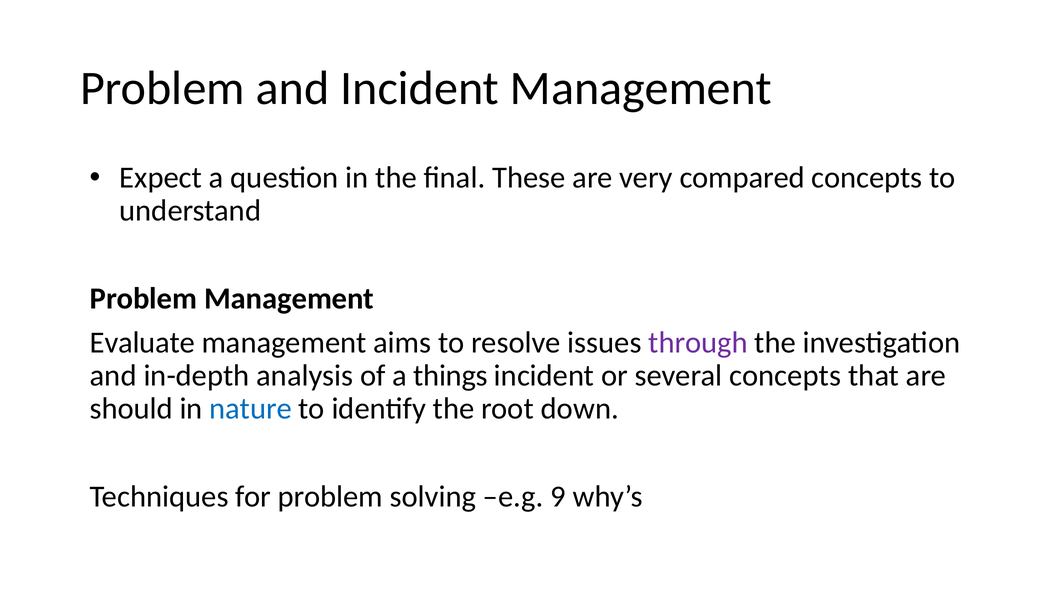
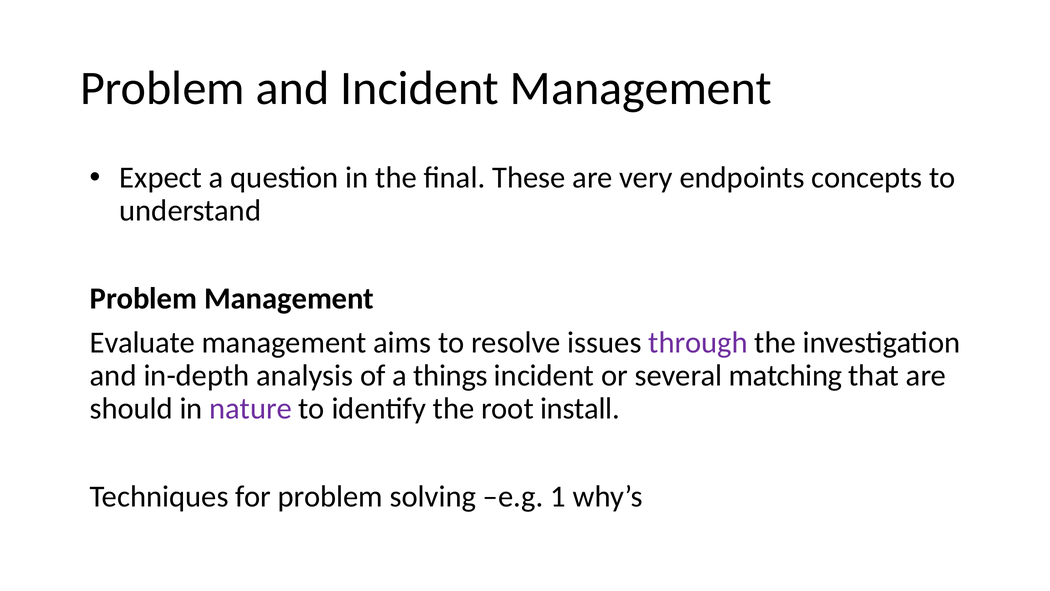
compared: compared -> endpoints
several concepts: concepts -> matching
nature colour: blue -> purple
down: down -> install
9: 9 -> 1
